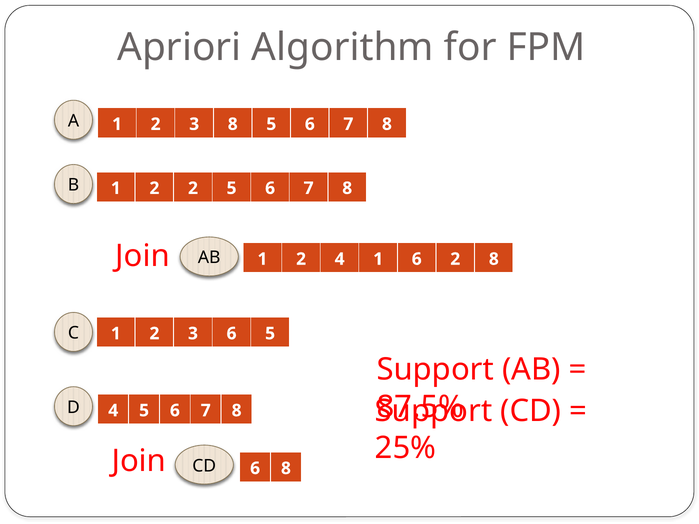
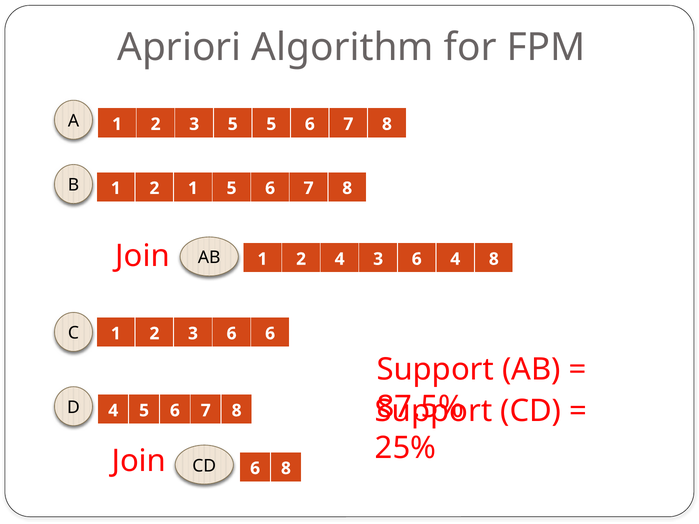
3 8: 8 -> 5
2 2: 2 -> 1
4 1: 1 -> 3
2 at (455, 259): 2 -> 4
6 5: 5 -> 6
